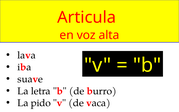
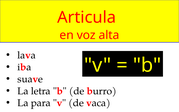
pido: pido -> para
